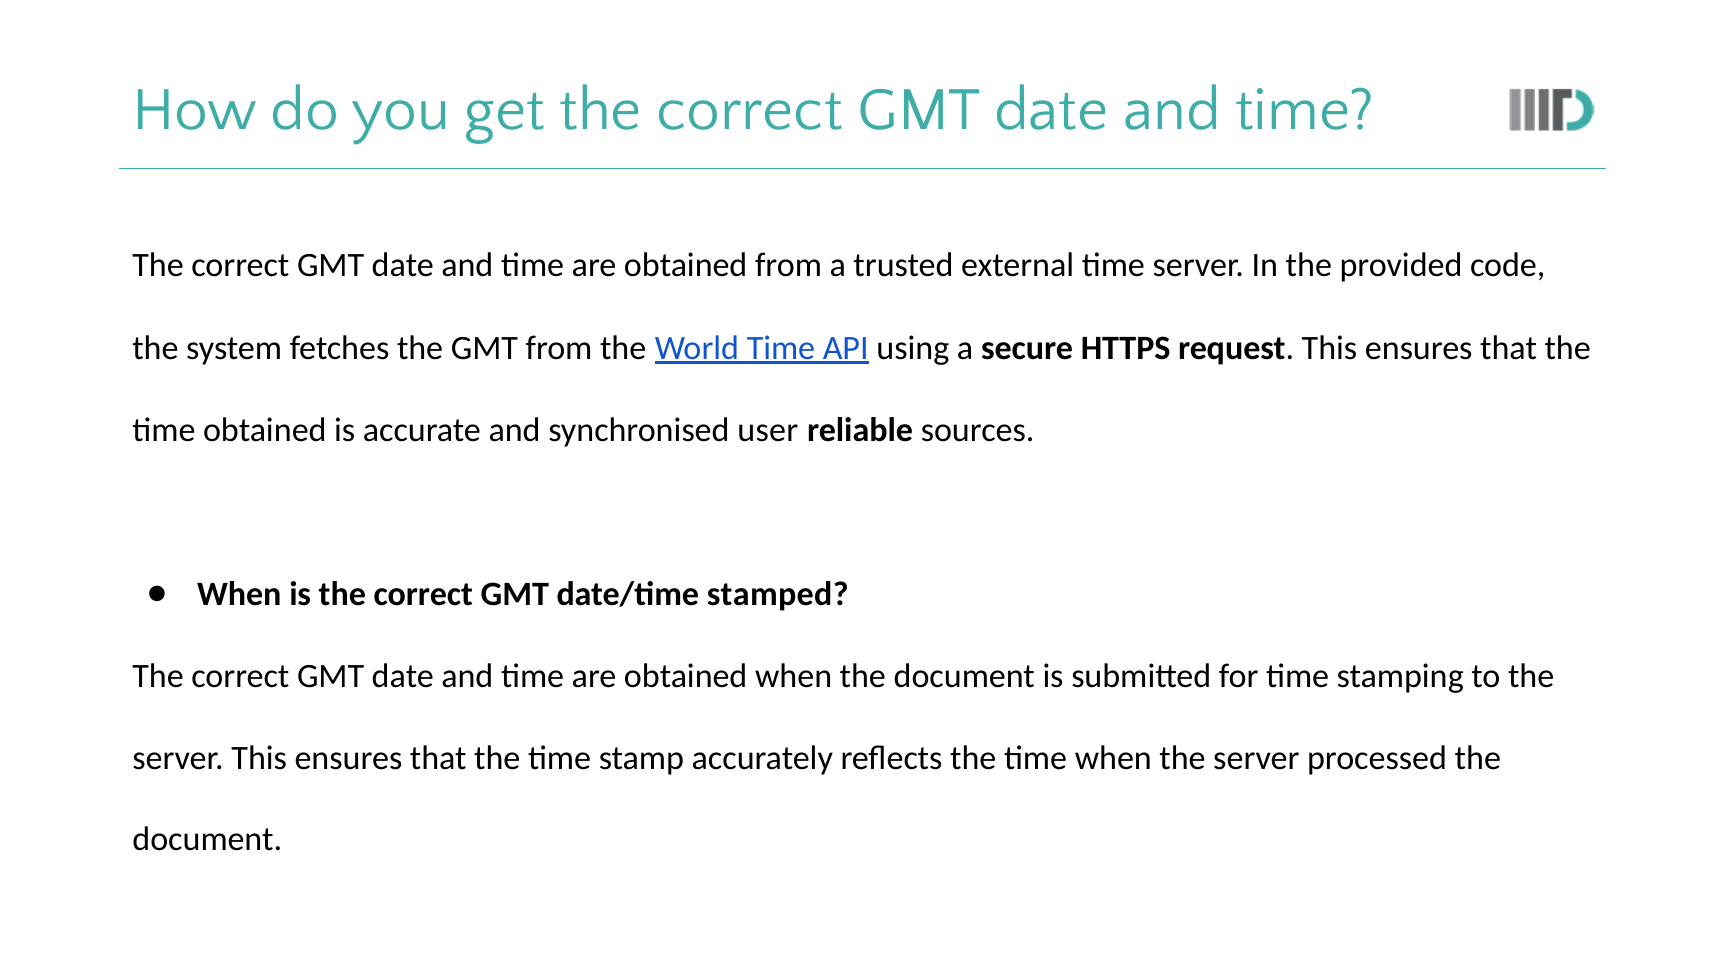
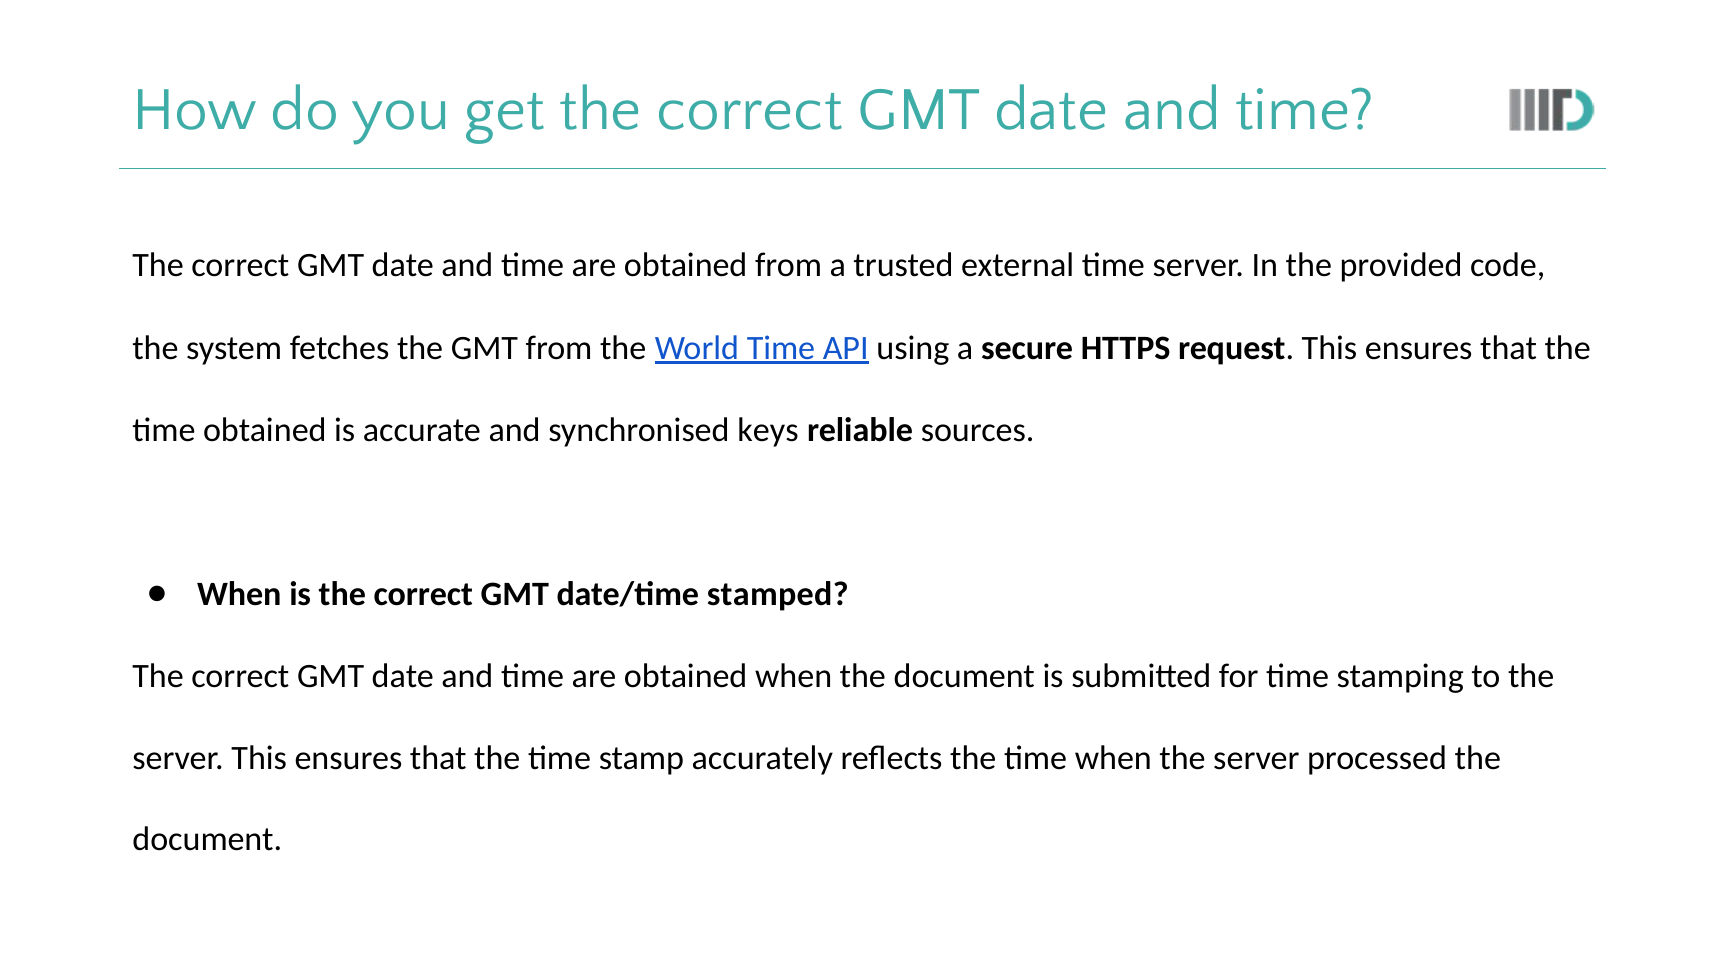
user: user -> keys
